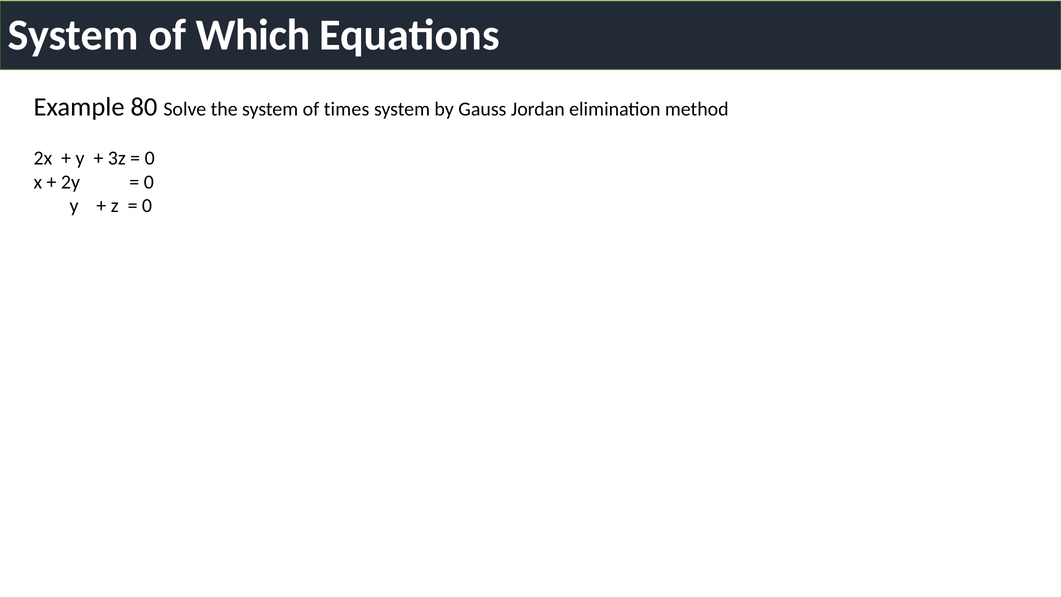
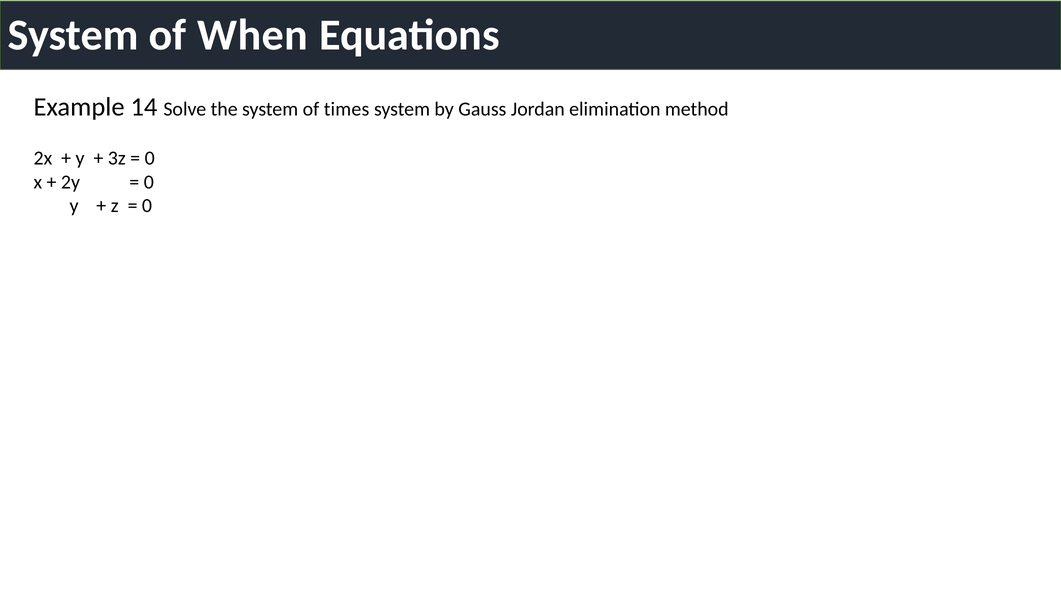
Which: Which -> When
80: 80 -> 14
